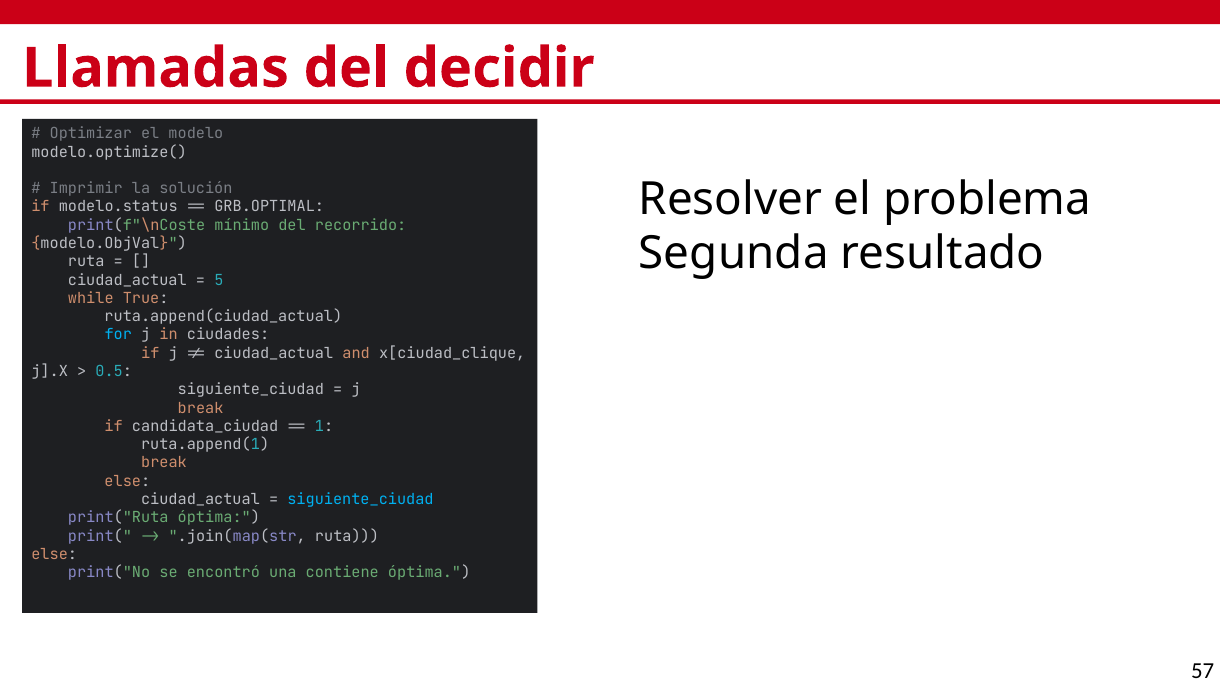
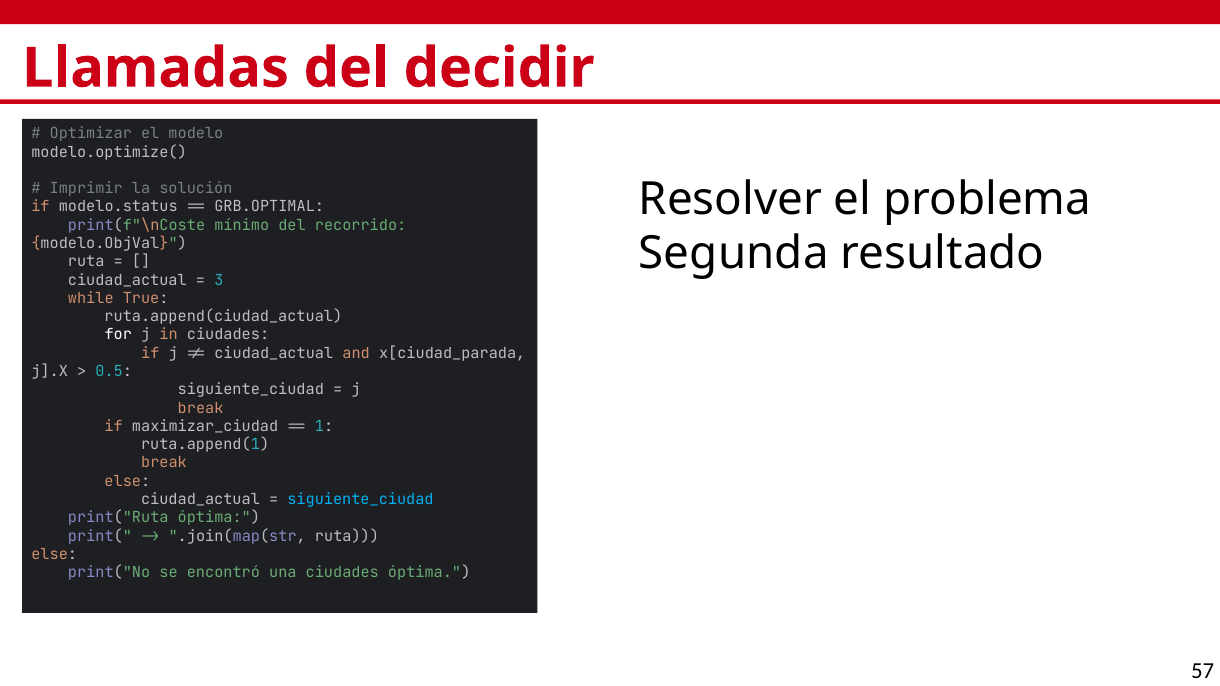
5: 5 -> 3
for colour: light blue -> white
x[ciudad_clique: x[ciudad_clique -> x[ciudad_parada
candidata_ciudad: candidata_ciudad -> maximizar_ciudad
una contiene: contiene -> ciudades
